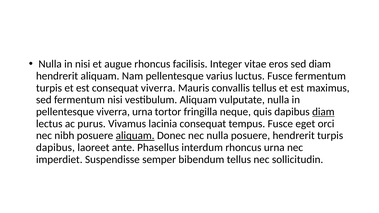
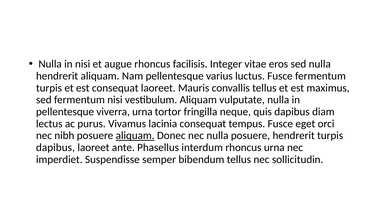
sed diam: diam -> nulla
consequat viverra: viverra -> laoreet
diam at (323, 112) underline: present -> none
